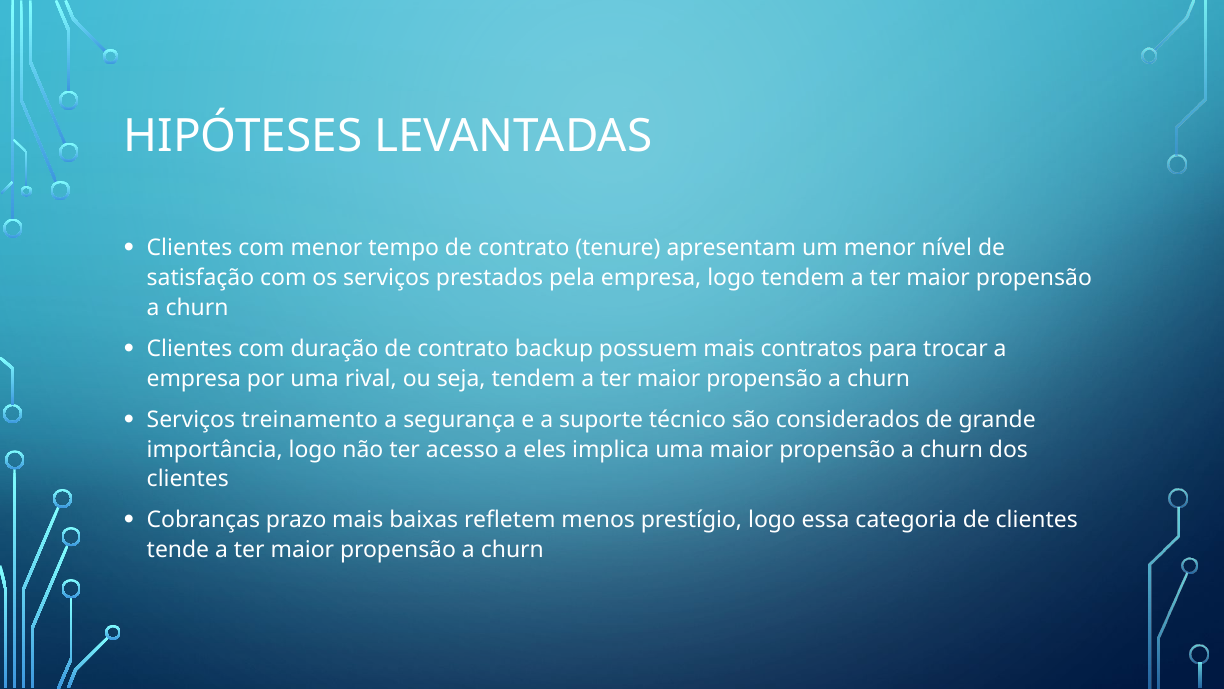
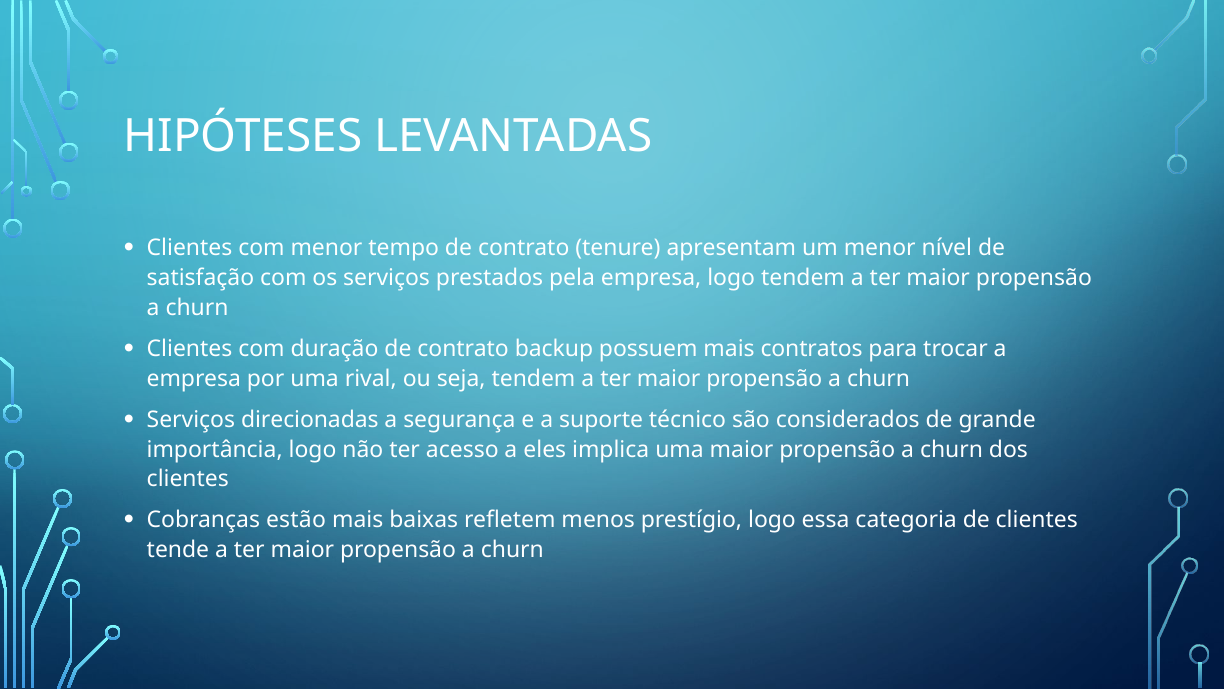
treinamento: treinamento -> direcionadas
prazo: prazo -> estão
